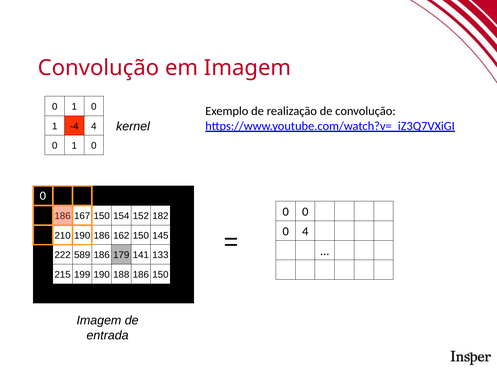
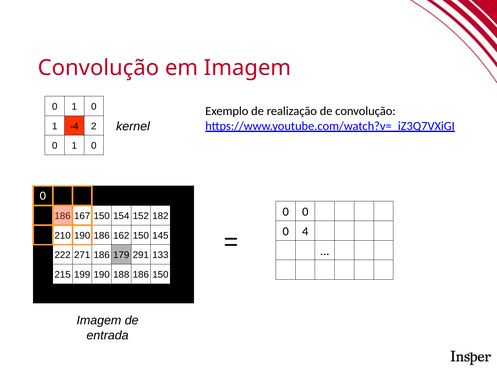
-4 4: 4 -> 2
589: 589 -> 271
141: 141 -> 291
